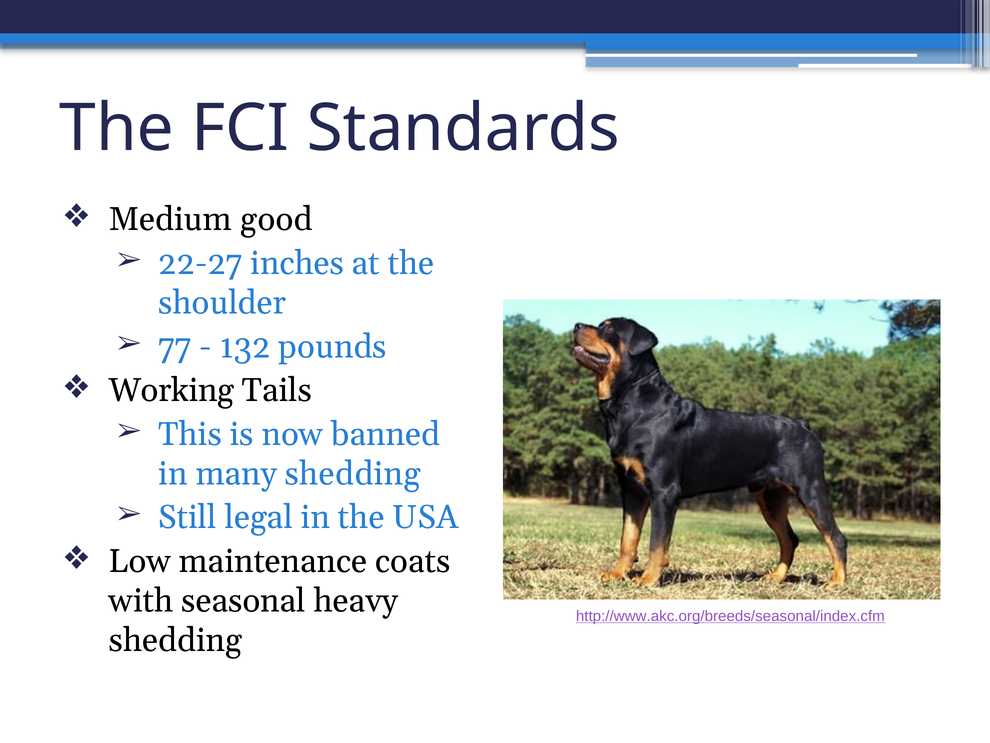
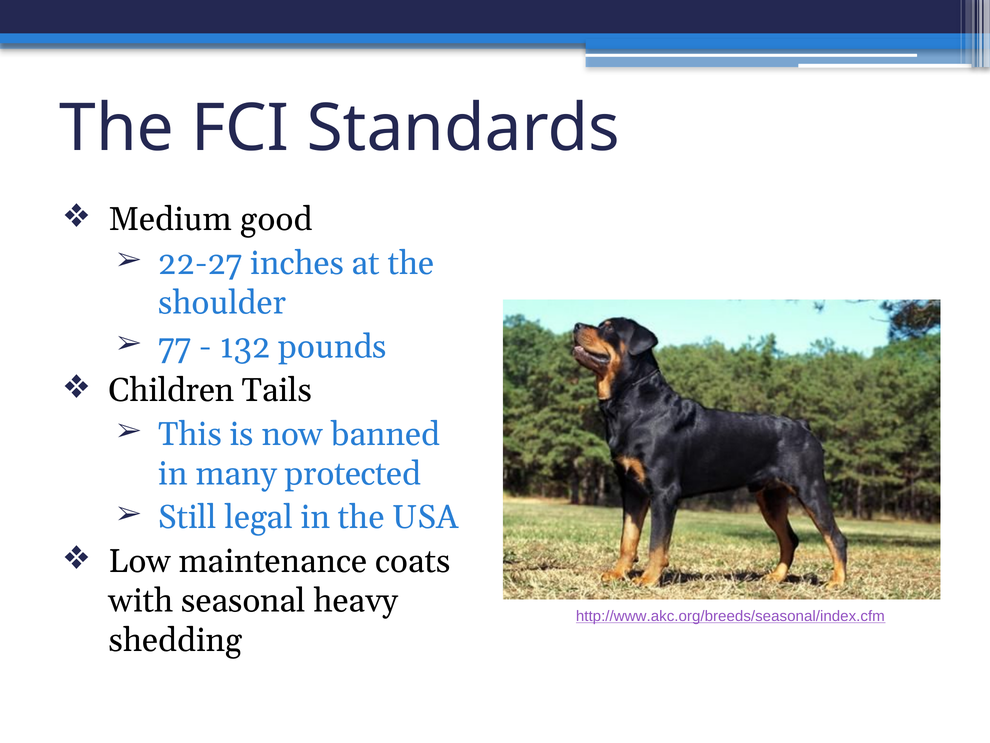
Working: Working -> Children
many shedding: shedding -> protected
